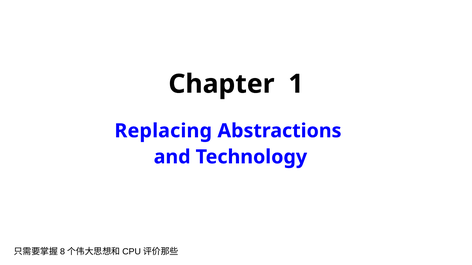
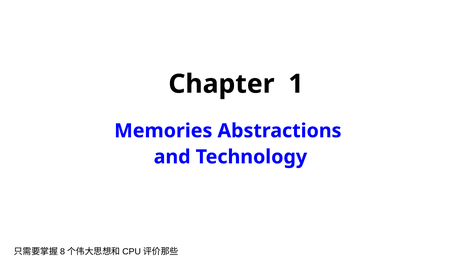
Replacing: Replacing -> Memories
